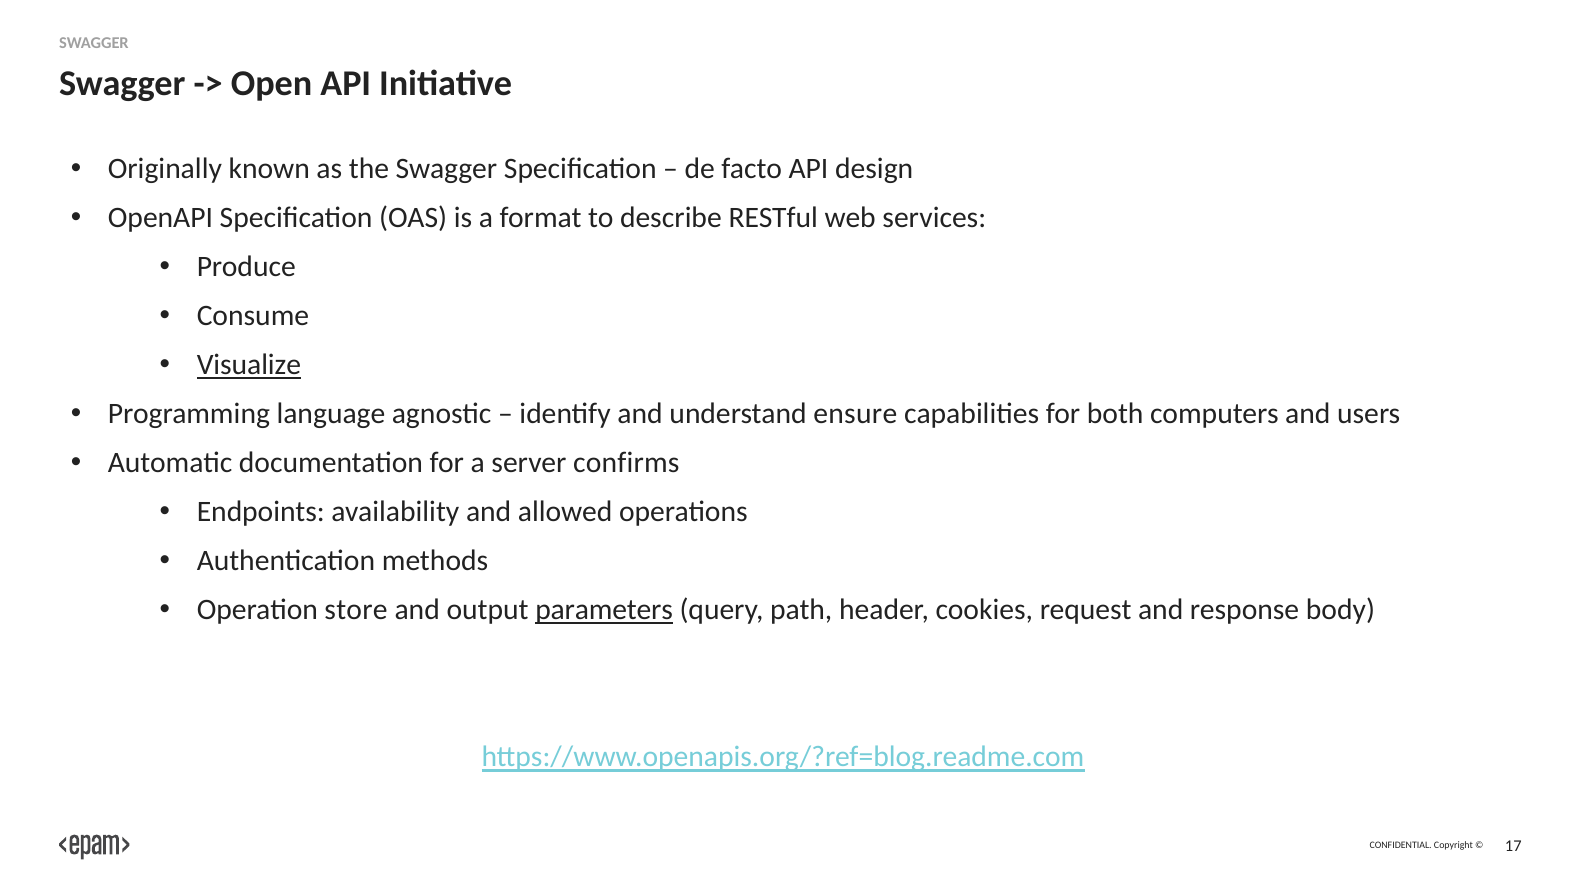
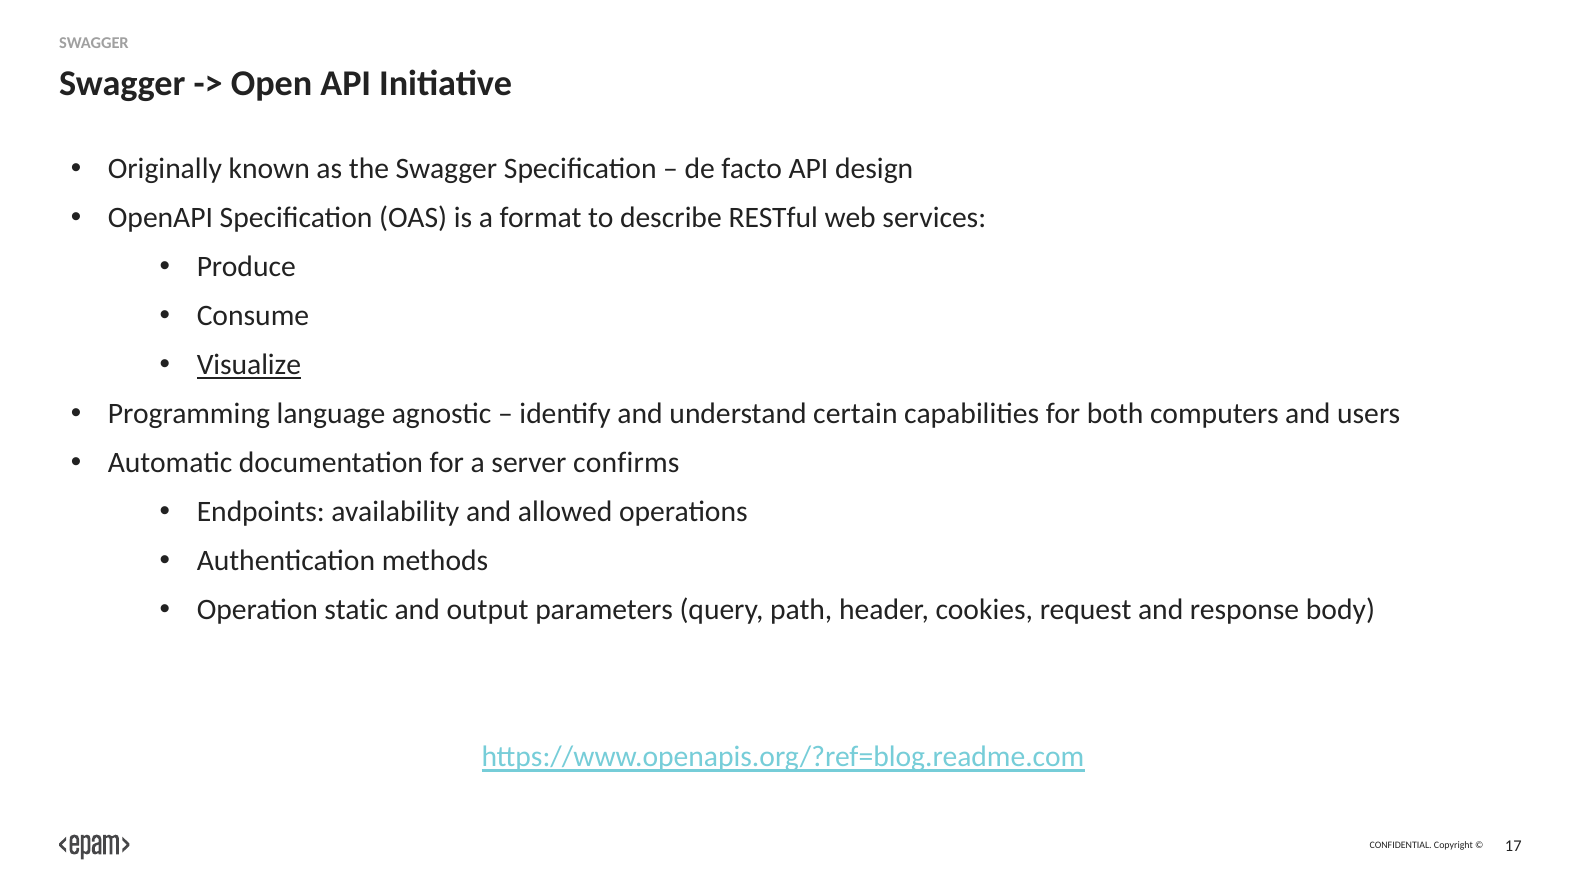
ensure: ensure -> certain
store: store -> static
parameters underline: present -> none
